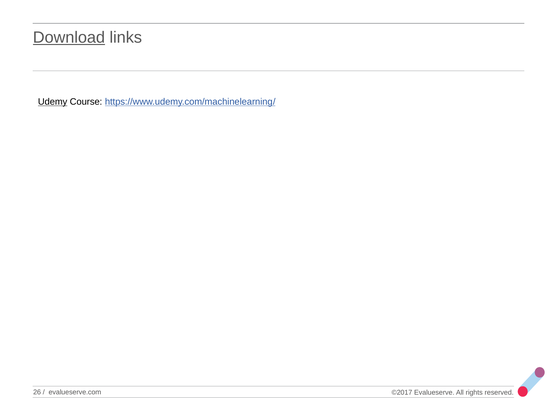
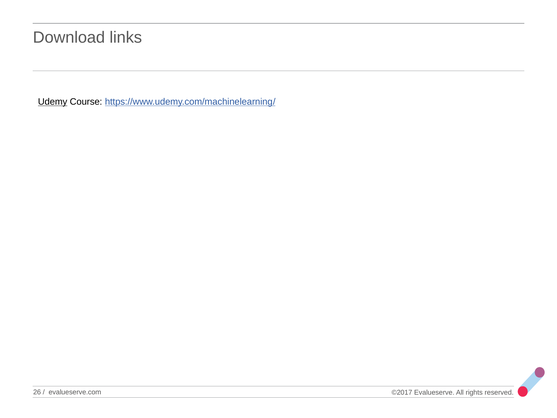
Download underline: present -> none
